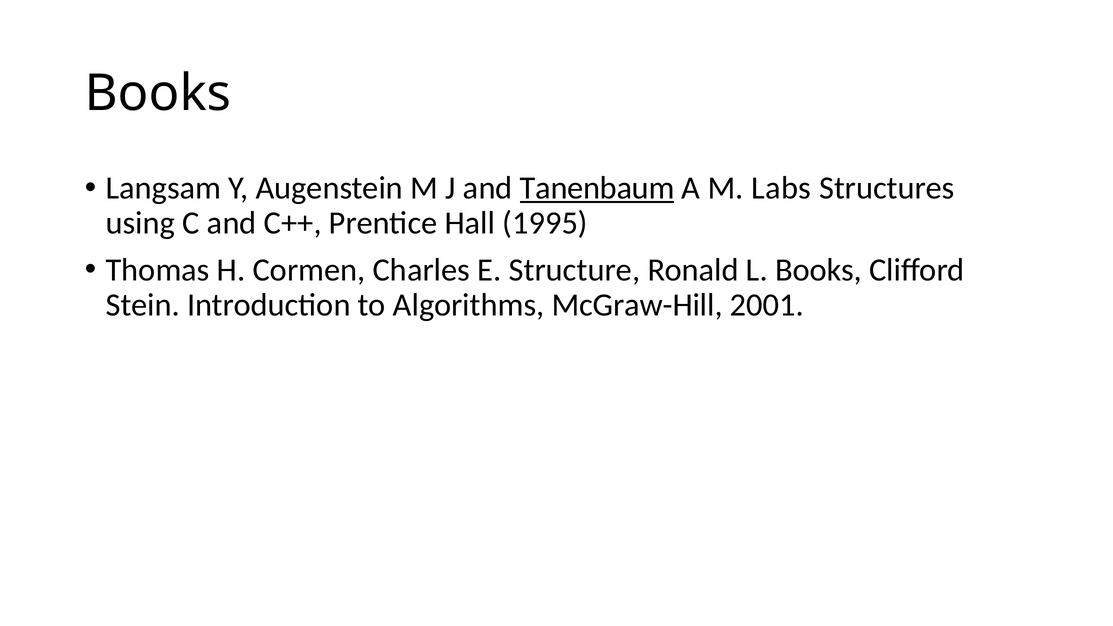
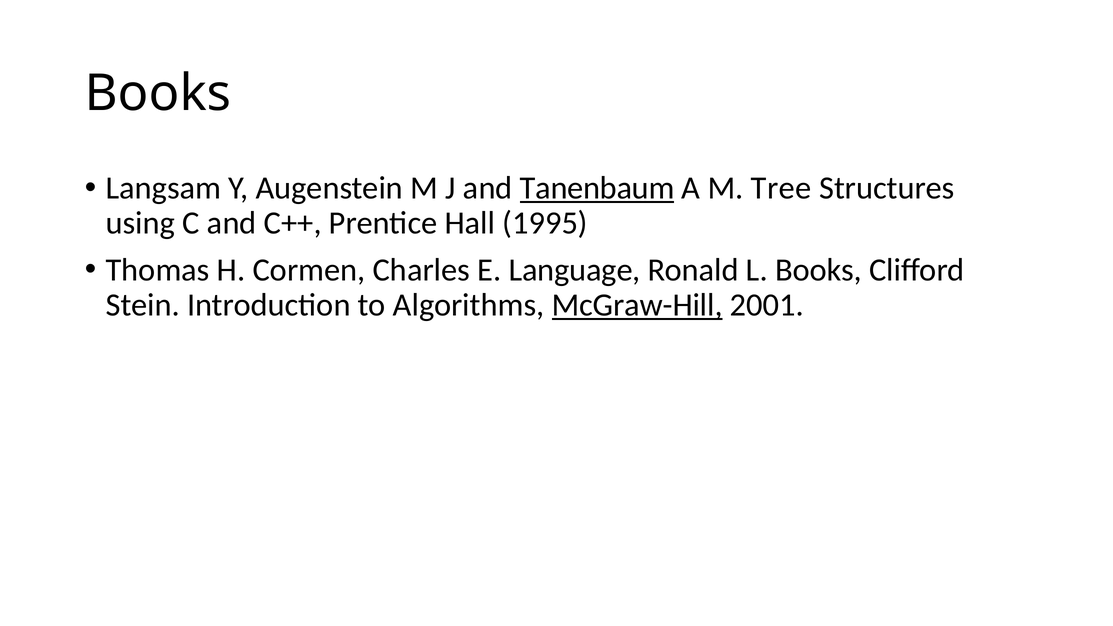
Labs: Labs -> Tree
Structure: Structure -> Language
McGraw-Hill underline: none -> present
